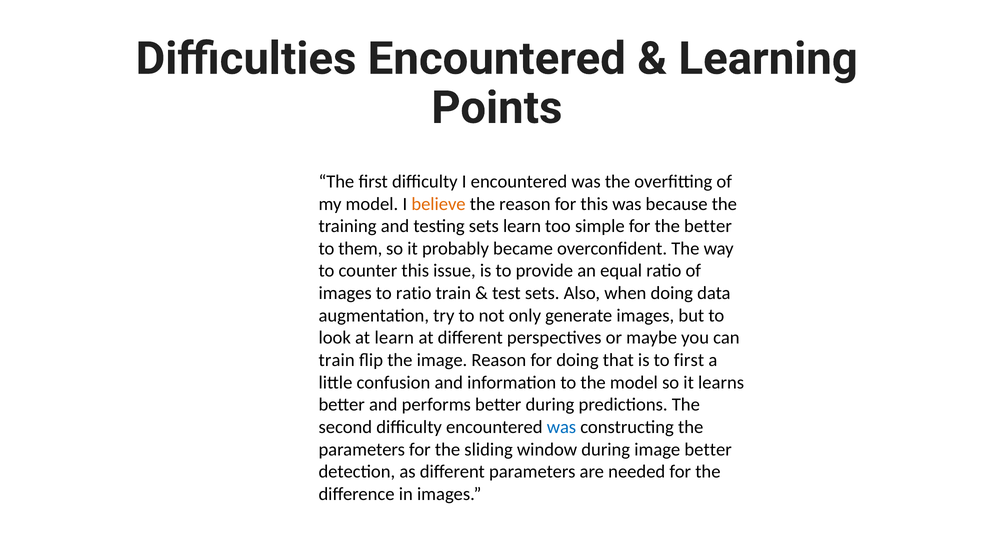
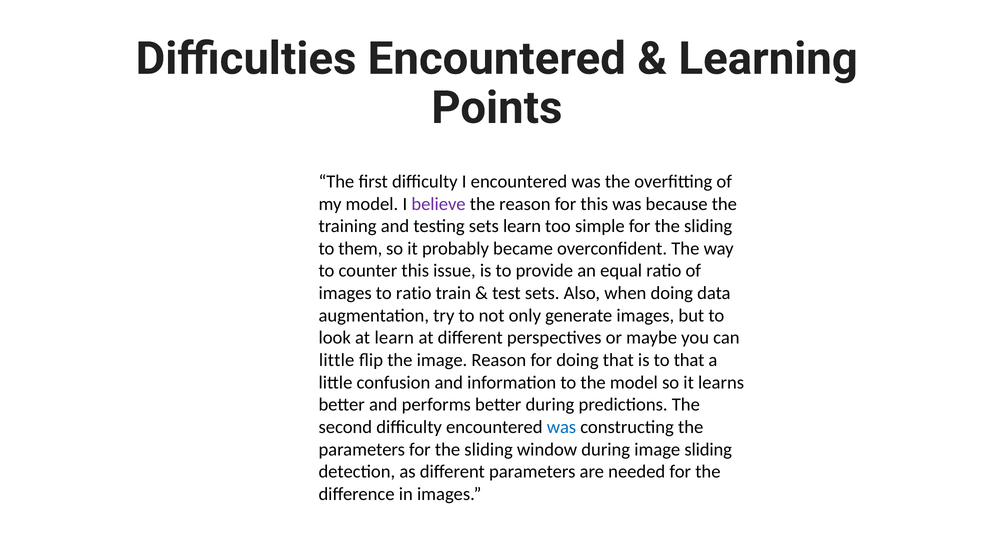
believe colour: orange -> purple
simple for the better: better -> sliding
train at (337, 360): train -> little
to first: first -> that
image better: better -> sliding
